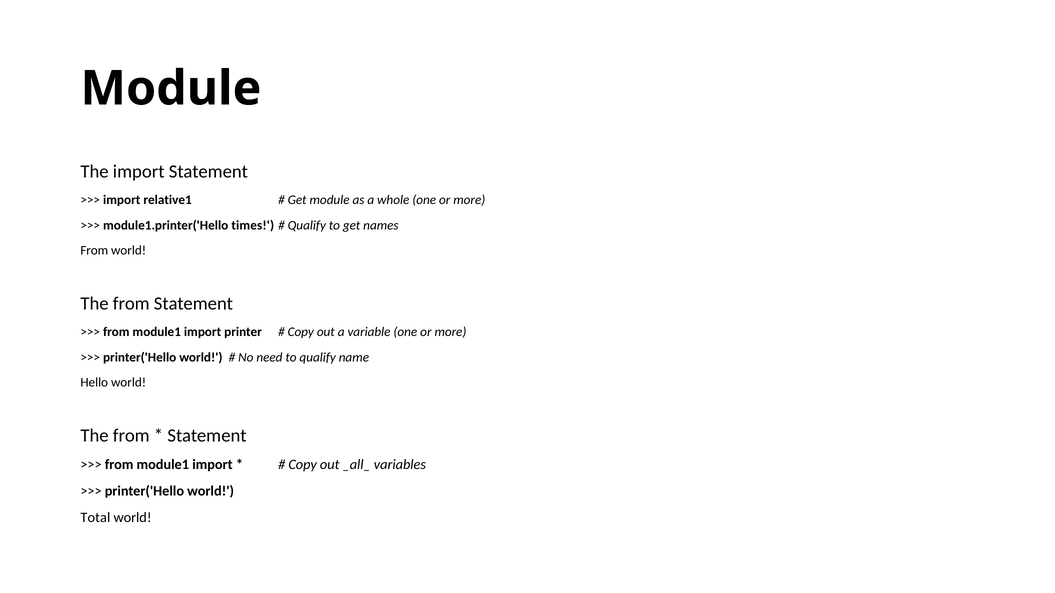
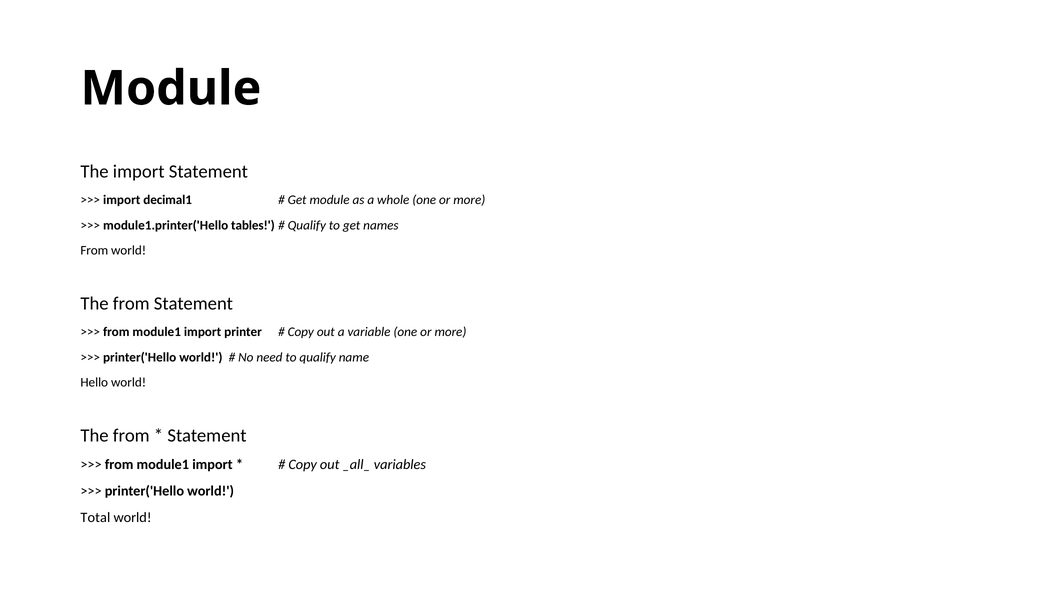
relative1: relative1 -> decimal1
times: times -> tables
